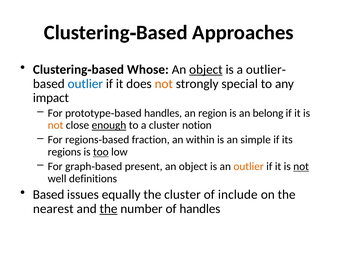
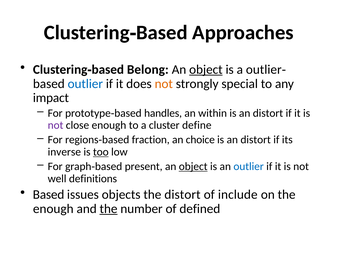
Whose: Whose -> Belong
region: region -> within
belong at (268, 113): belong -> distort
not at (56, 126) colour: orange -> purple
enough at (109, 126) underline: present -> none
notion: notion -> define
within: within -> choice
simple at (256, 140): simple -> distort
regions at (64, 152): regions -> inverse
object at (193, 167) underline: none -> present
outlier at (249, 167) colour: orange -> blue
not at (301, 167) underline: present -> none
equally: equally -> objects
the cluster: cluster -> distort
nearest at (53, 209): nearest -> enough
of handles: handles -> defined
